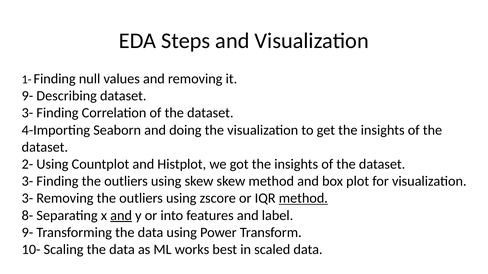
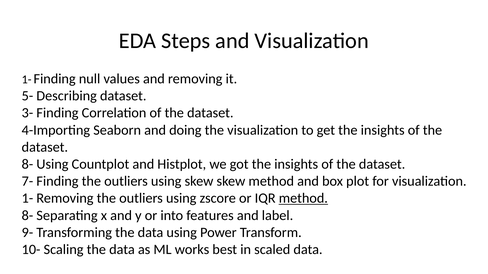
9- at (27, 96): 9- -> 5-
2- at (27, 164): 2- -> 8-
3- at (27, 182): 3- -> 7-
3- at (27, 199): 3- -> 1-
and at (121, 216) underline: present -> none
